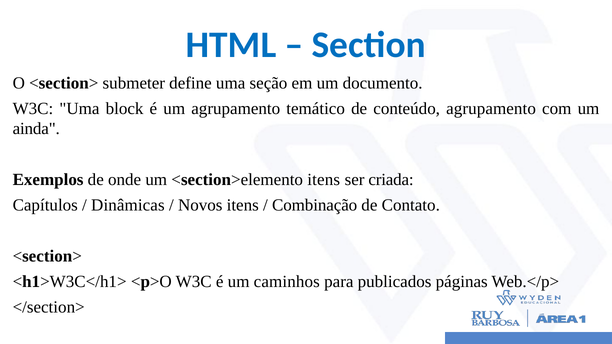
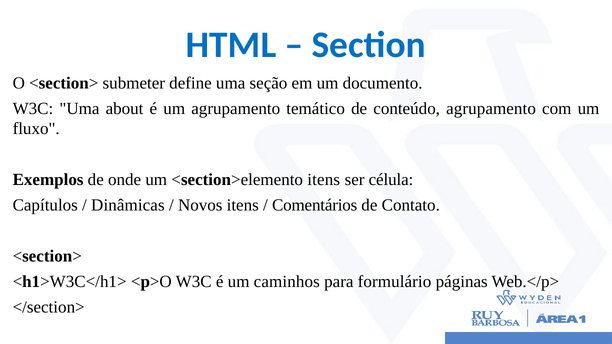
block: block -> about
ainda: ainda -> fluxo
criada: criada -> célula
Combinação: Combinação -> Comentários
publicados: publicados -> formulário
